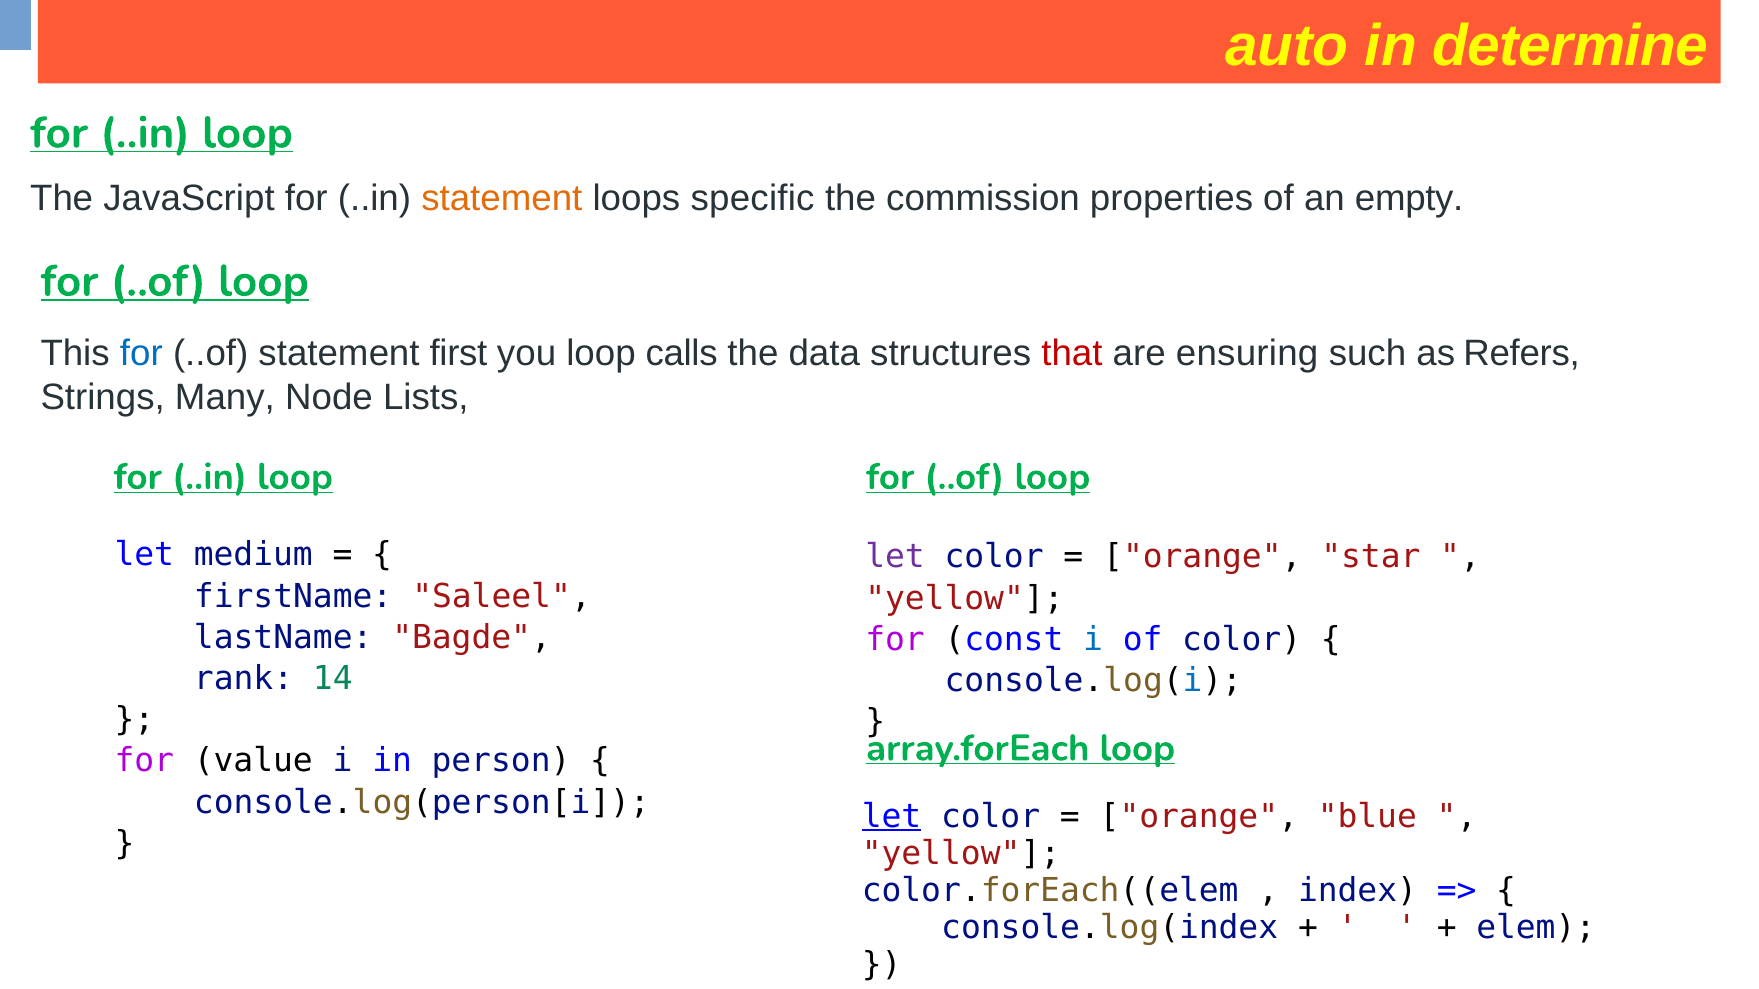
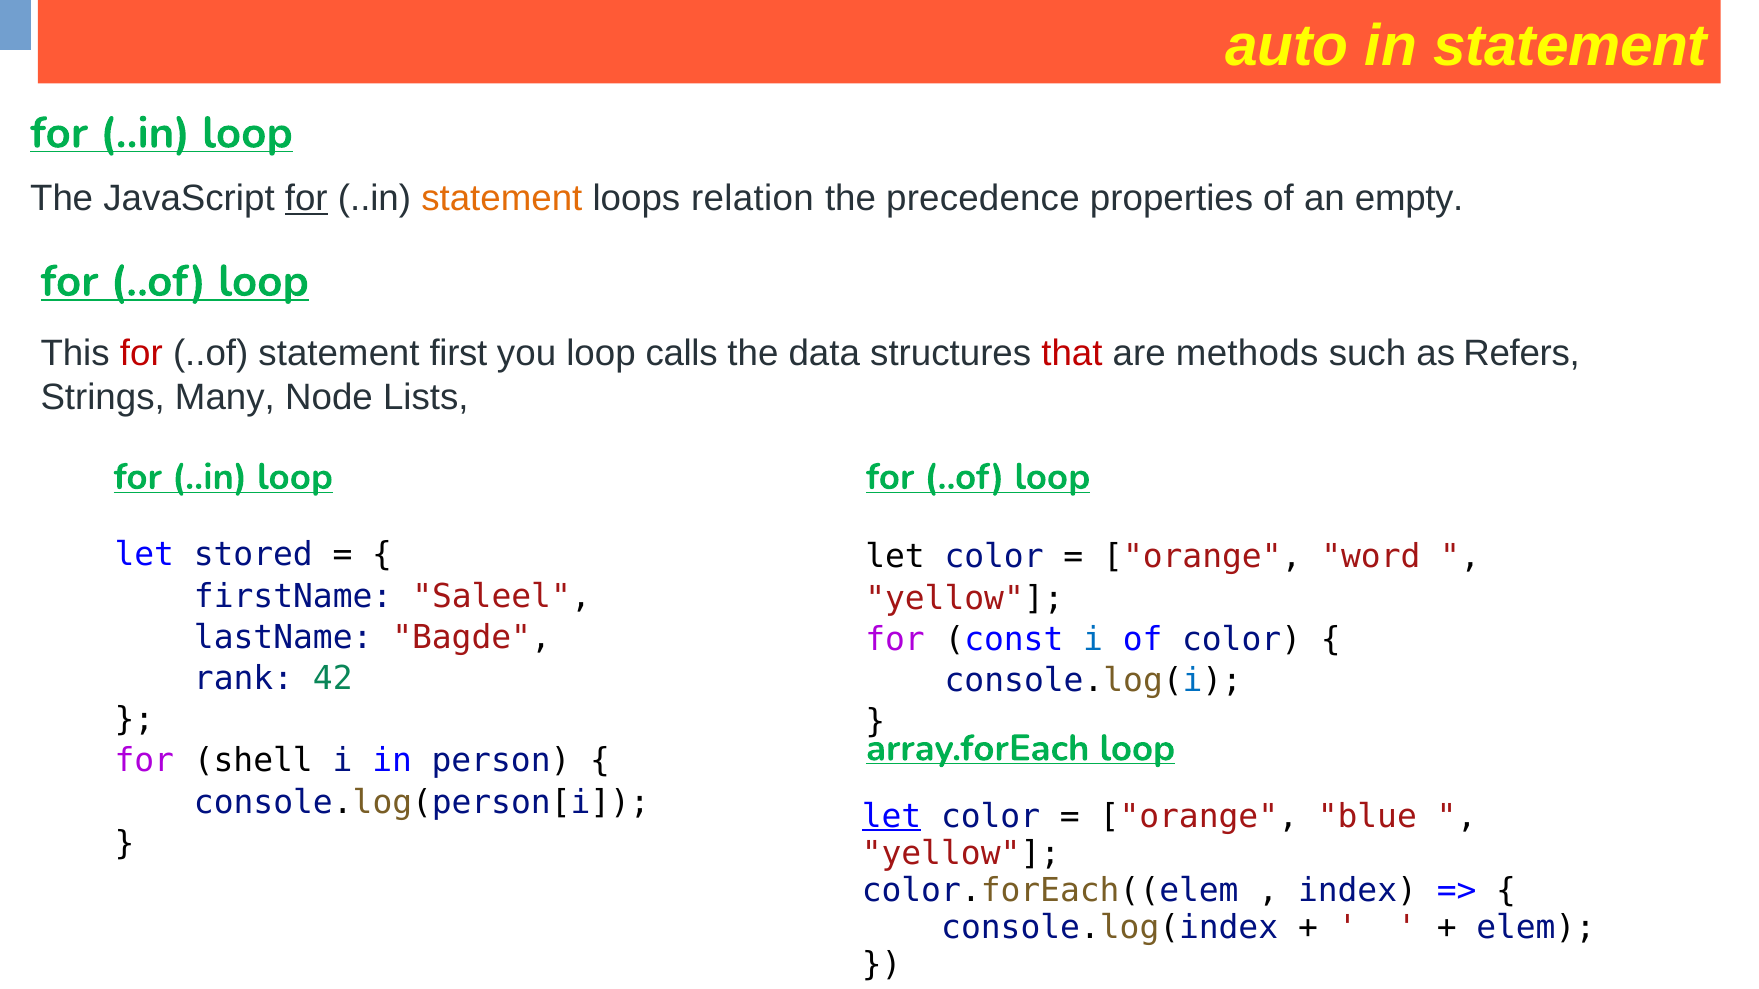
in determine: determine -> statement
for at (306, 198) underline: none -> present
specific: specific -> relation
commission: commission -> precedence
for at (141, 354) colour: blue -> red
ensuring: ensuring -> methods
medium: medium -> stored
let at (895, 557) colour: purple -> black
star: star -> word
14: 14 -> 42
value: value -> shell
